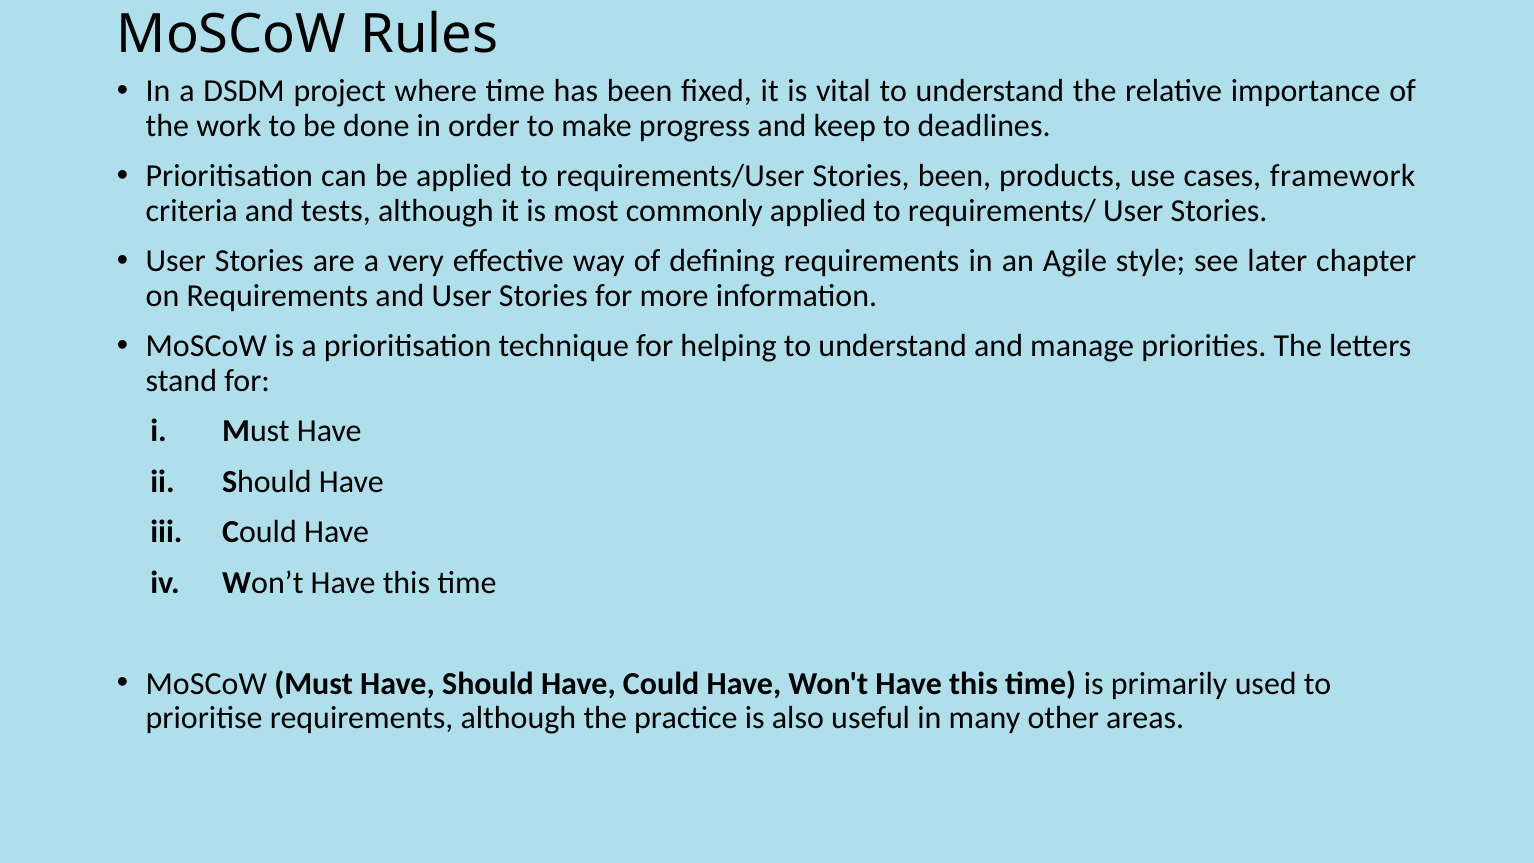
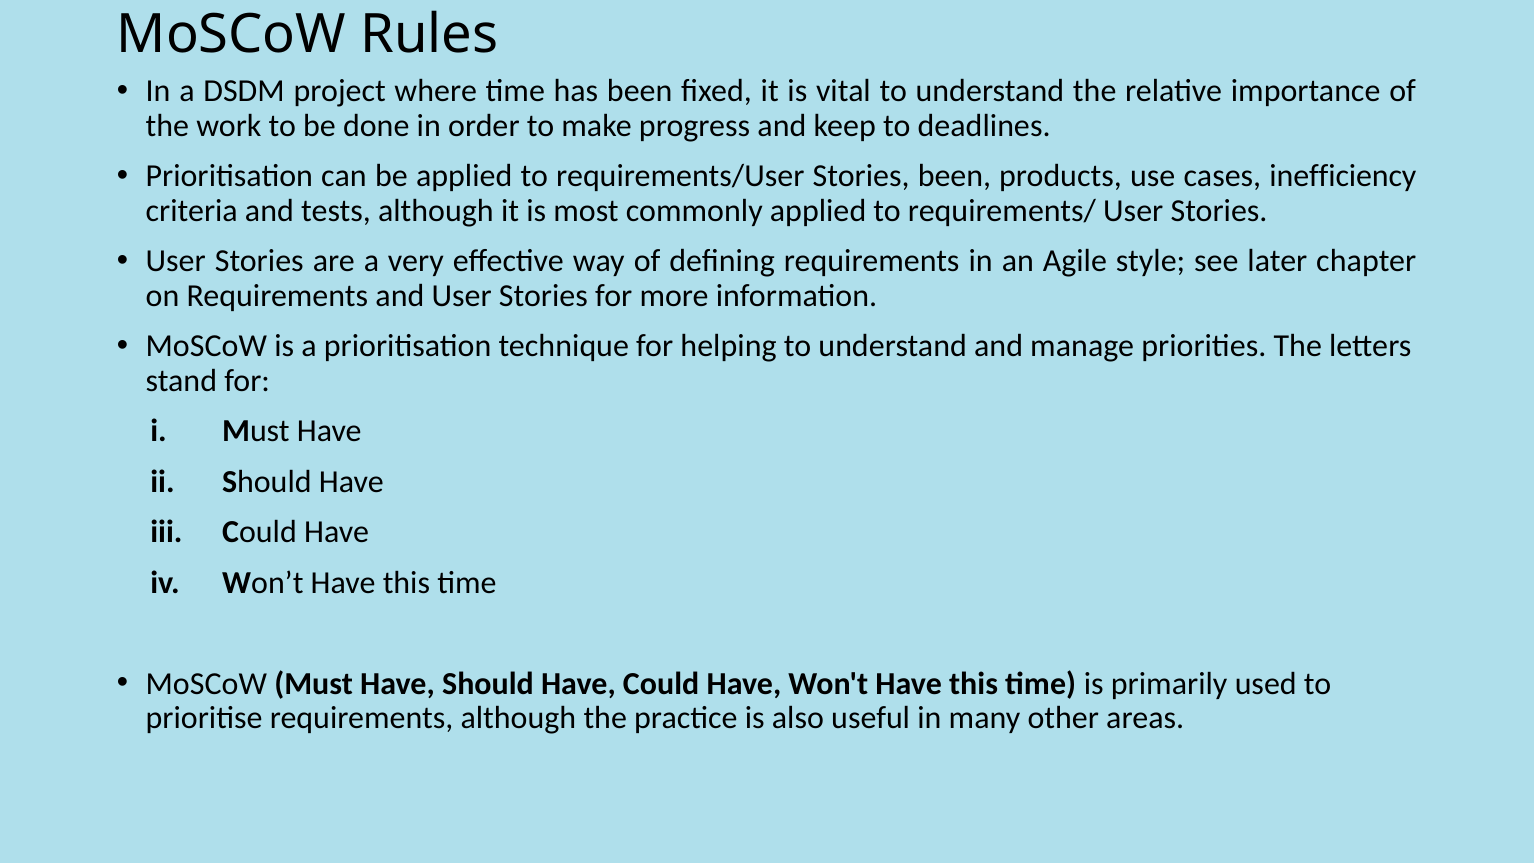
framework: framework -> inefficiency
